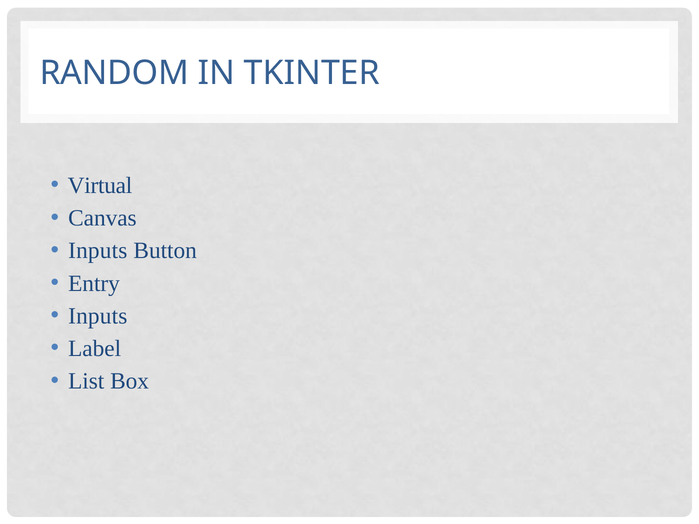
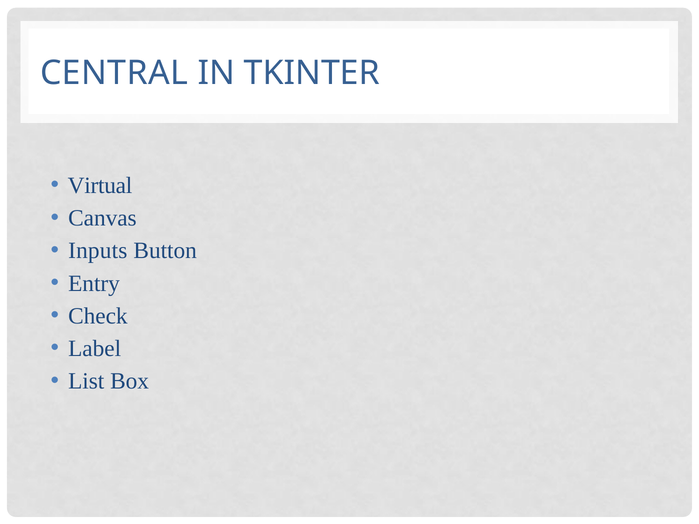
RANDOM: RANDOM -> CENTRAL
Inputs at (98, 316): Inputs -> Check
